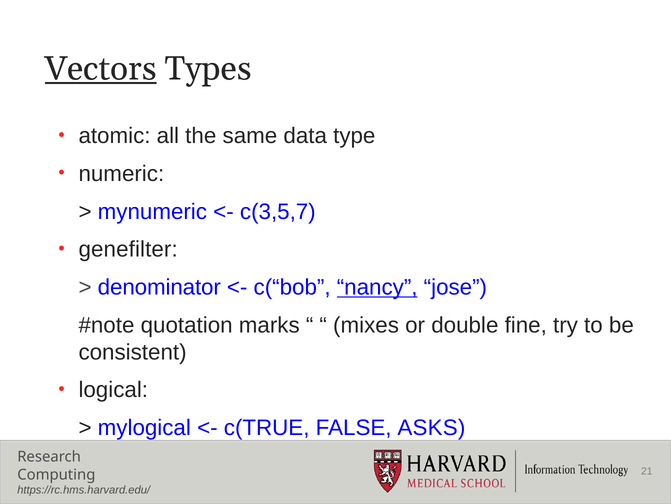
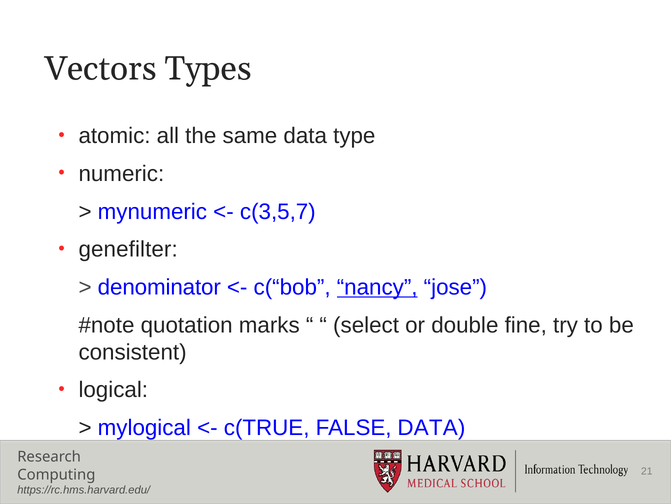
Vectors underline: present -> none
mixes: mixes -> select
FALSE ASKS: ASKS -> DATA
